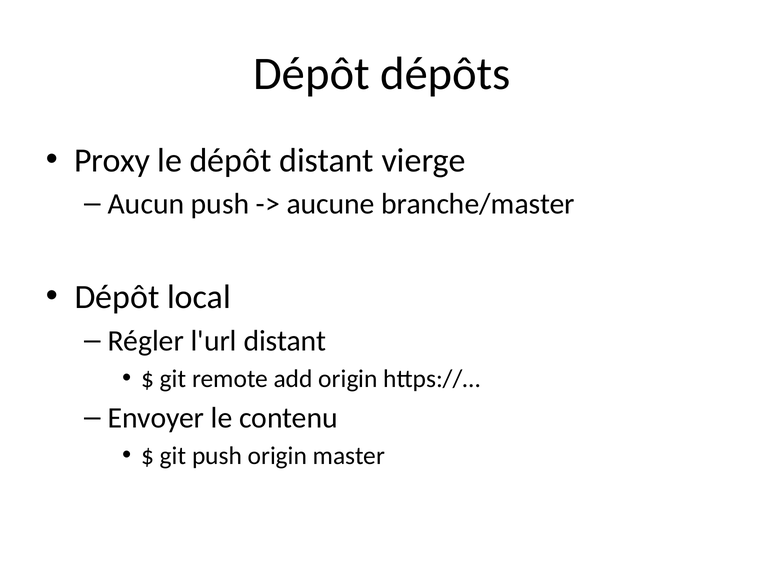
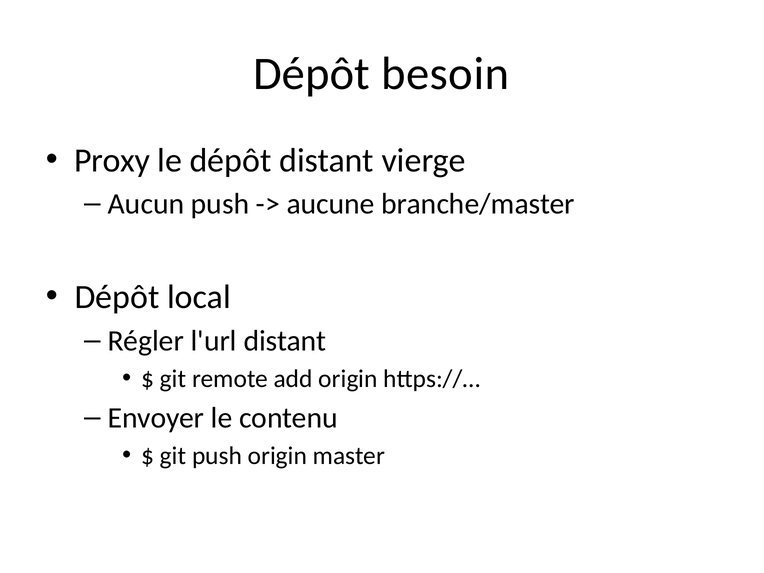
dépôts: dépôts -> besoin
